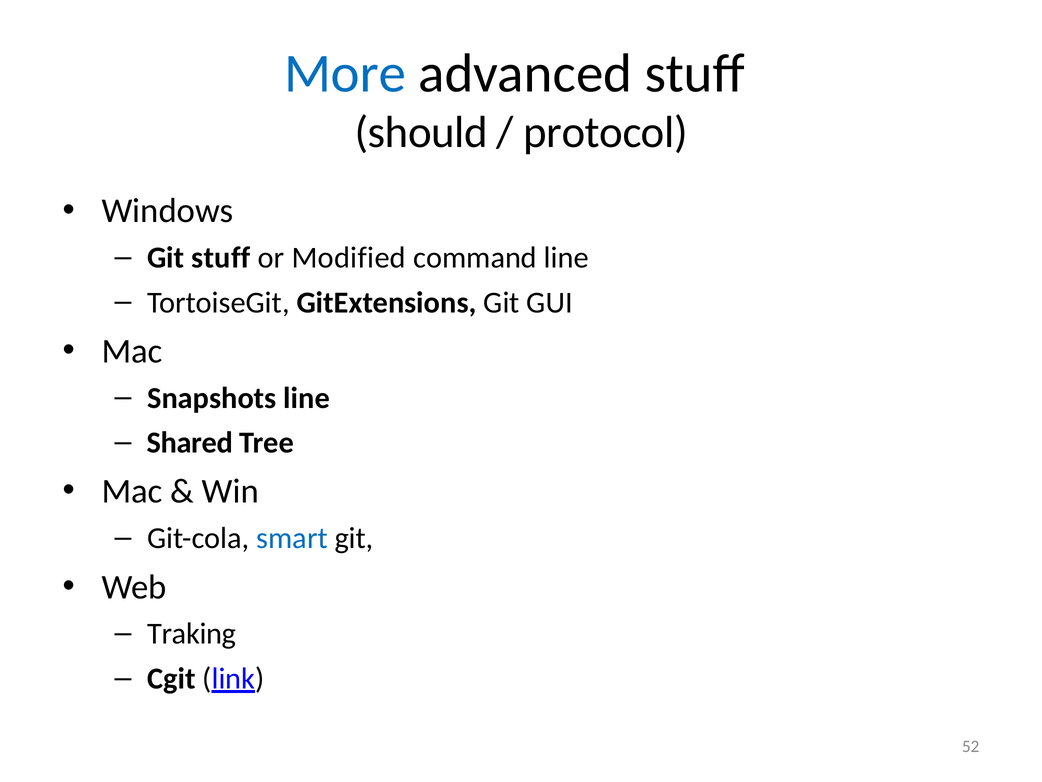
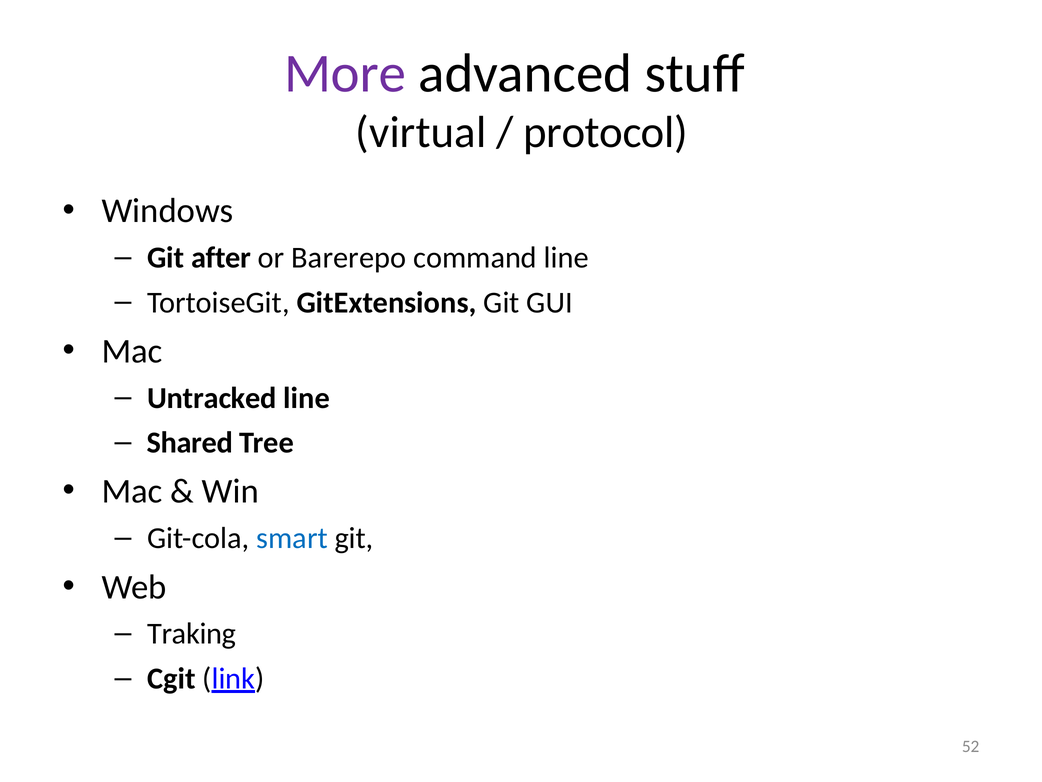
More colour: blue -> purple
should: should -> virtual
Git stuff: stuff -> after
Modified: Modified -> Barerepo
Snapshots: Snapshots -> Untracked
